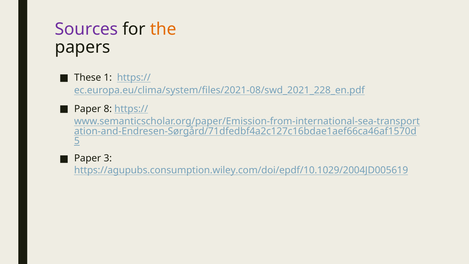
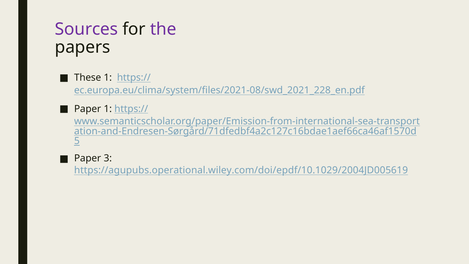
the colour: orange -> purple
Paper 8: 8 -> 1
https://agupubs.consumption.wiley.com/doi/epdf/10.1029/2004JD005619: https://agupubs.consumption.wiley.com/doi/epdf/10.1029/2004JD005619 -> https://agupubs.operational.wiley.com/doi/epdf/10.1029/2004JD005619
